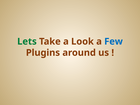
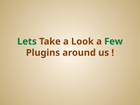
Few colour: blue -> green
